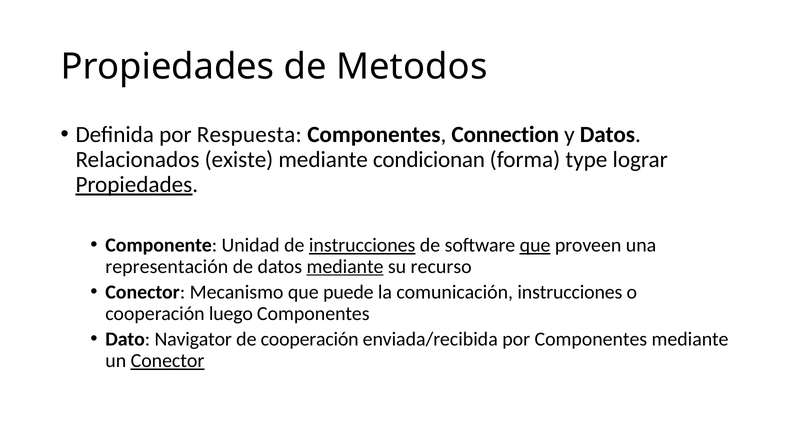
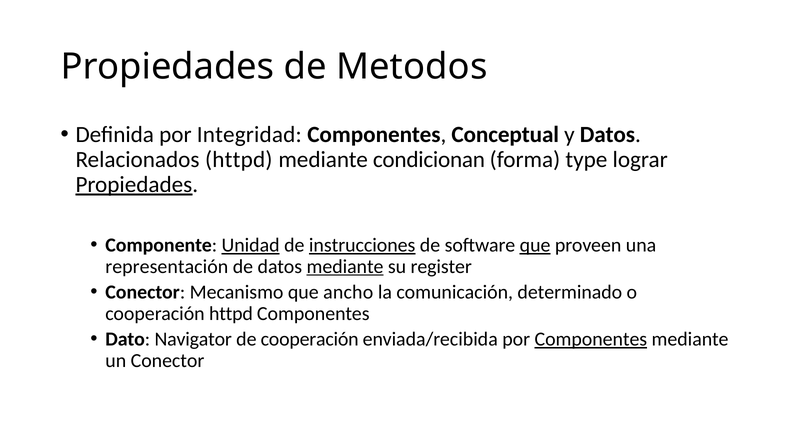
Respuesta: Respuesta -> Integridad
Connection: Connection -> Conceptual
Relacionados existe: existe -> httpd
Unidad underline: none -> present
recurso: recurso -> register
puede: puede -> ancho
comunicación instrucciones: instrucciones -> determinado
cooperación luego: luego -> httpd
Componentes at (591, 339) underline: none -> present
Conector at (168, 361) underline: present -> none
